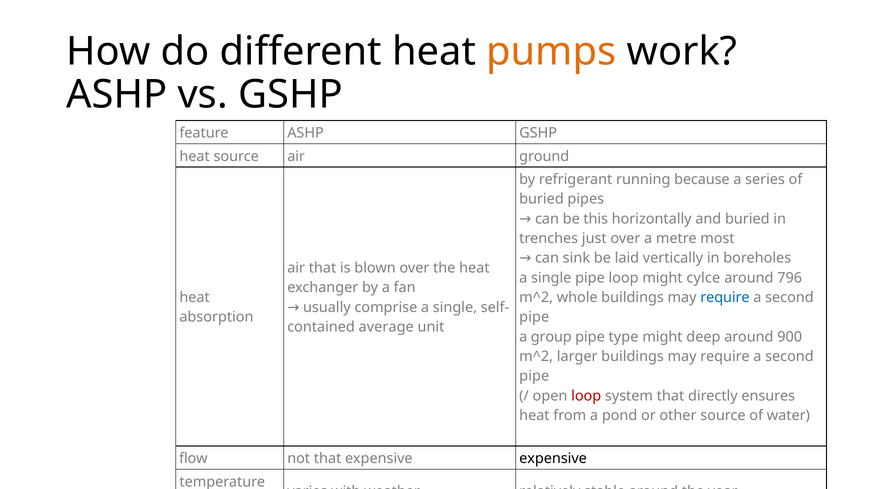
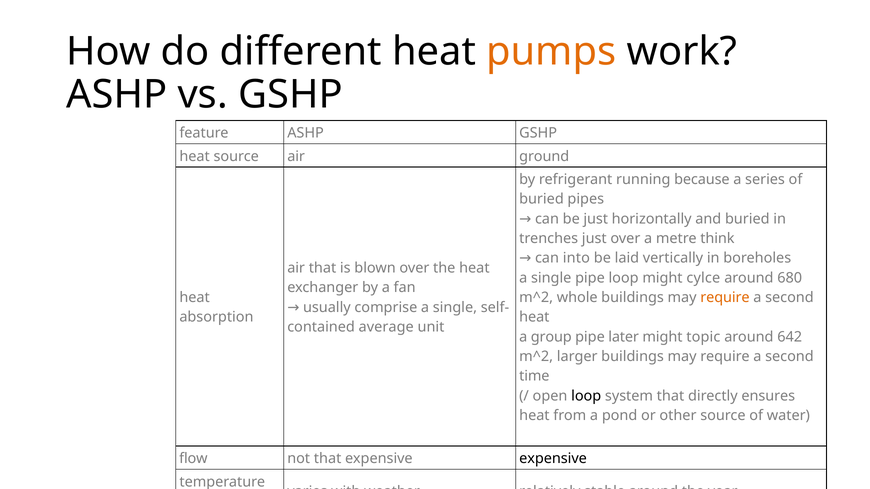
be this: this -> just
most: most -> think
sink: sink -> into
796: 796 -> 680
require at (725, 298) colour: blue -> orange
pipe at (534, 317): pipe -> heat
type: type -> later
deep: deep -> topic
900: 900 -> 642
pipe at (534, 376): pipe -> time
loop at (586, 396) colour: red -> black
